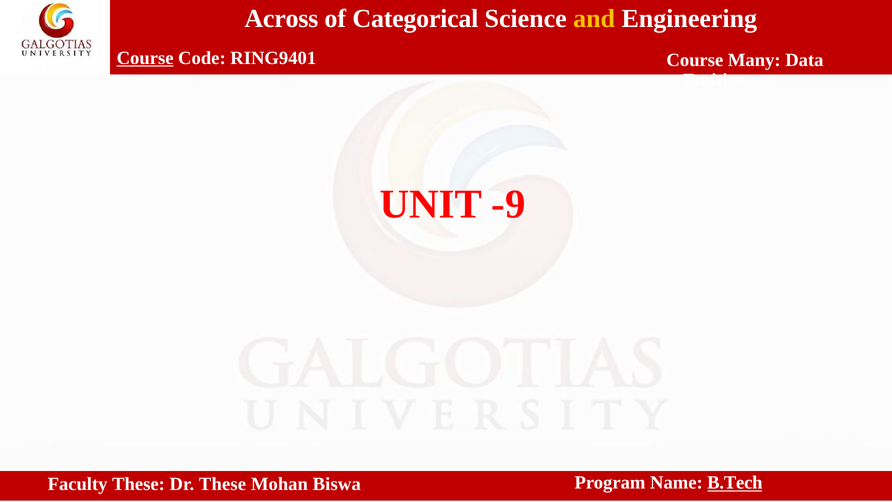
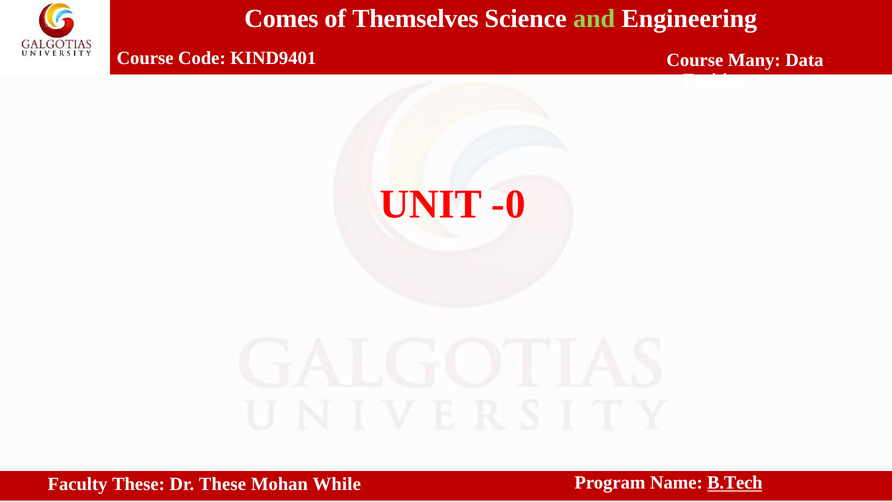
Across: Across -> Comes
Categorical: Categorical -> Themselves
and colour: yellow -> light green
Course at (145, 58) underline: present -> none
RING9401: RING9401 -> KIND9401
-9: -9 -> -0
Biswa: Biswa -> While
